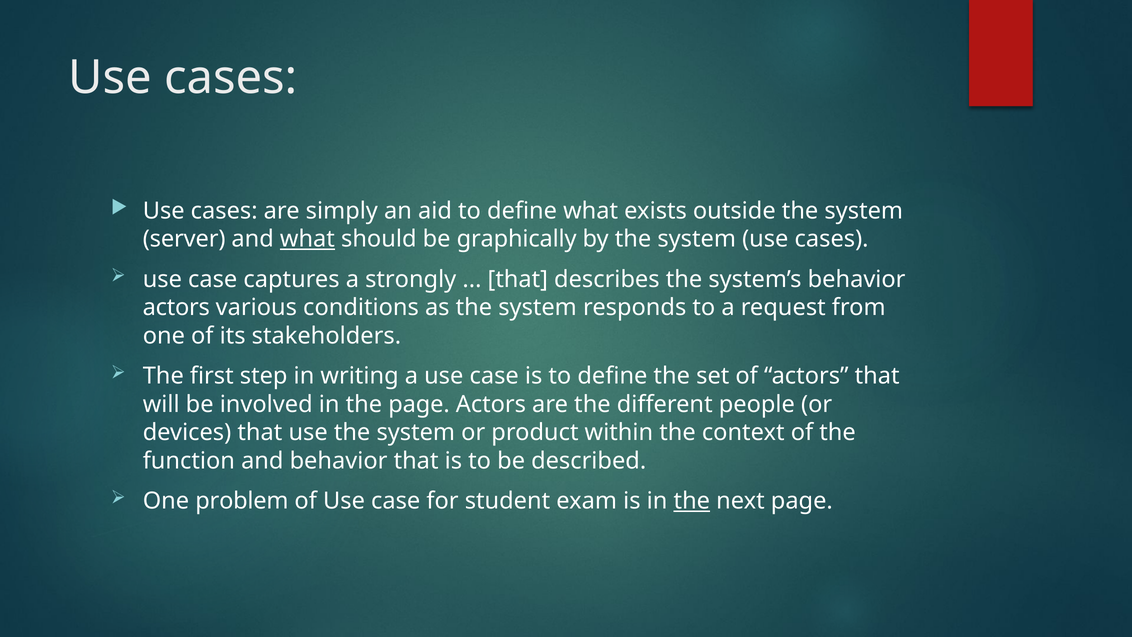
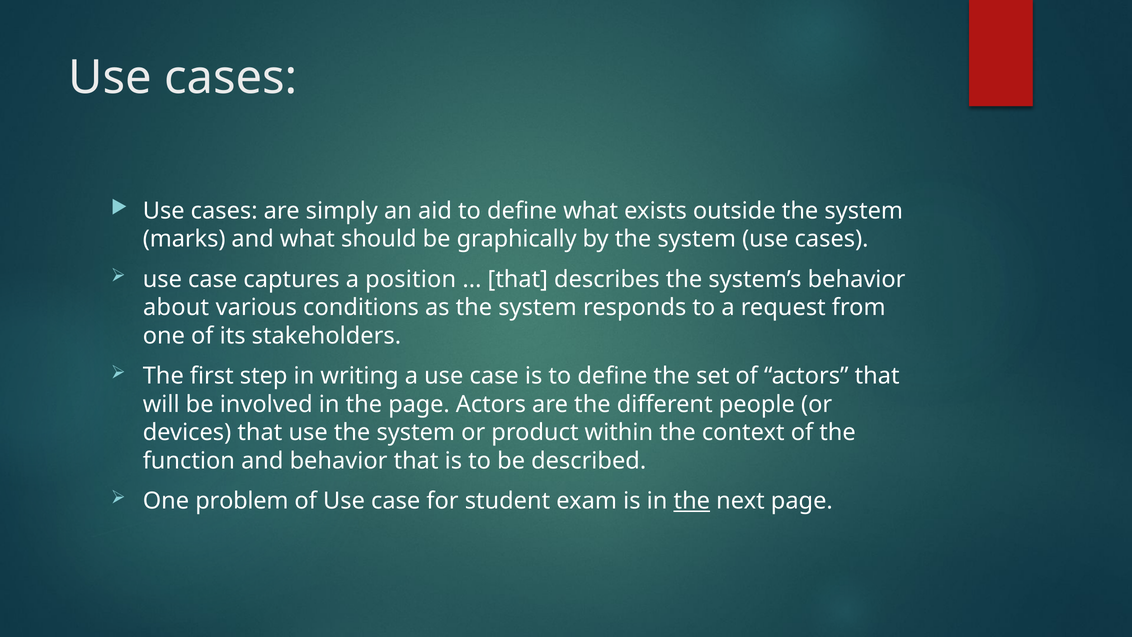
server: server -> marks
what at (307, 239) underline: present -> none
strongly: strongly -> position
actors at (176, 307): actors -> about
